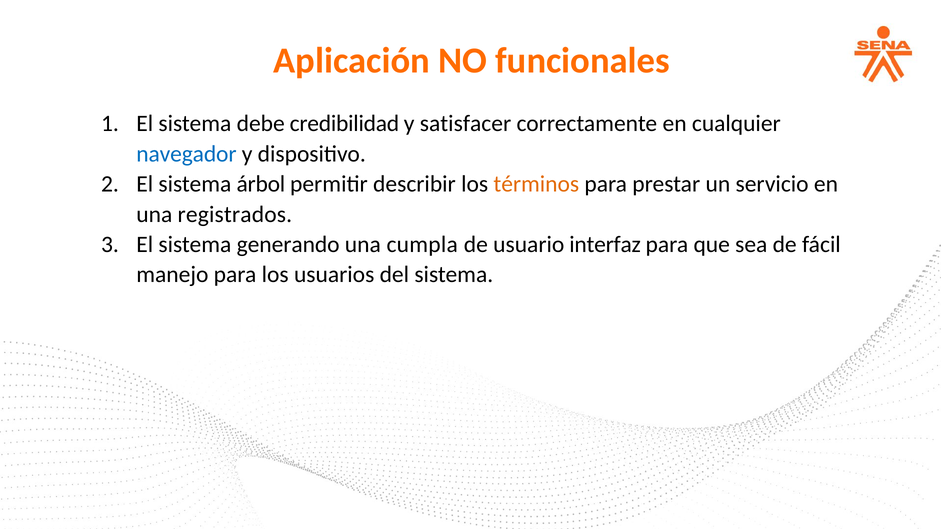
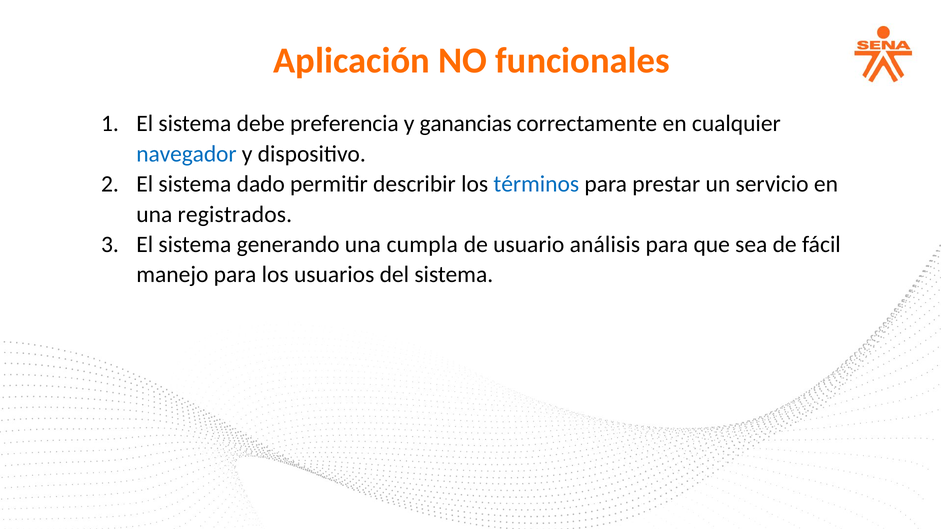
credibilidad: credibilidad -> preferencia
satisfacer: satisfacer -> ganancias
árbol: árbol -> dado
términos colour: orange -> blue
interfaz: interfaz -> análisis
